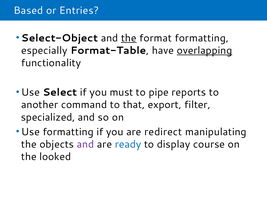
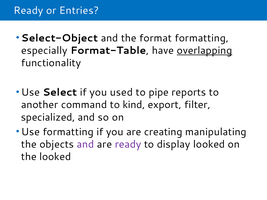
Based at (28, 11): Based -> Ready
the at (129, 38) underline: present -> none
must: must -> used
that: that -> kind
redirect: redirect -> creating
ready at (128, 145) colour: blue -> purple
display course: course -> looked
